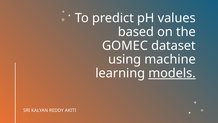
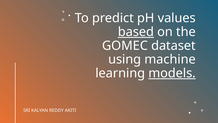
based underline: none -> present
